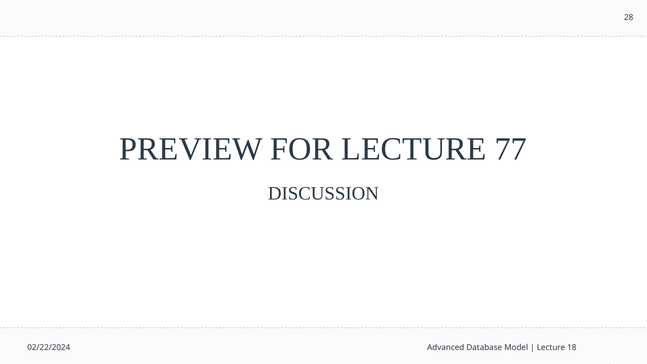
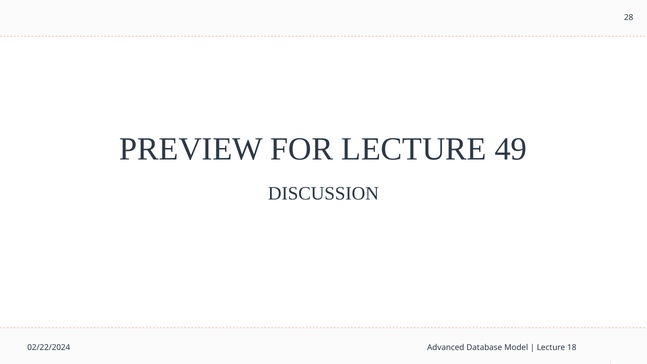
77: 77 -> 49
